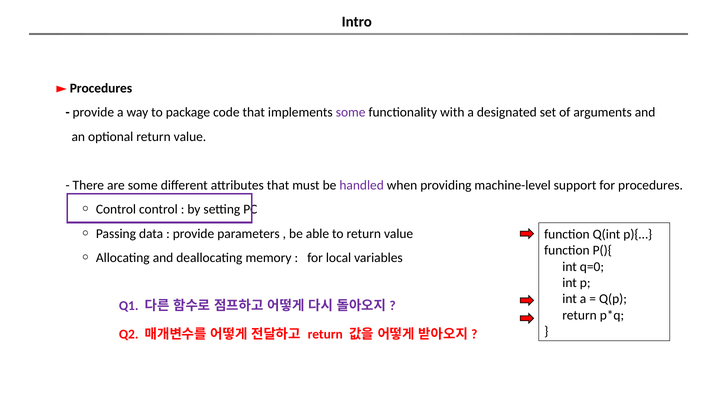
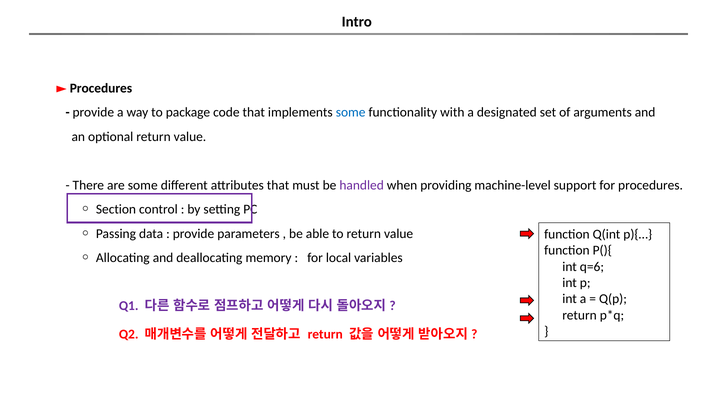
some at (351, 112) colour: purple -> blue
Control at (116, 209): Control -> Section
q=0: q=0 -> q=6
